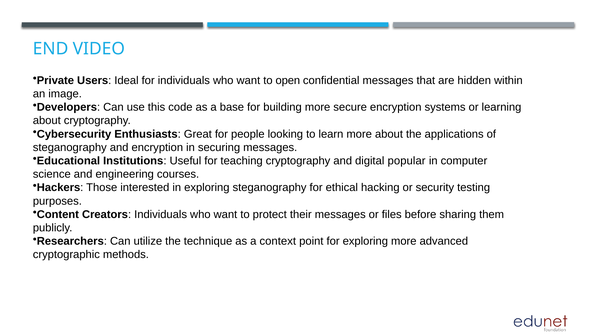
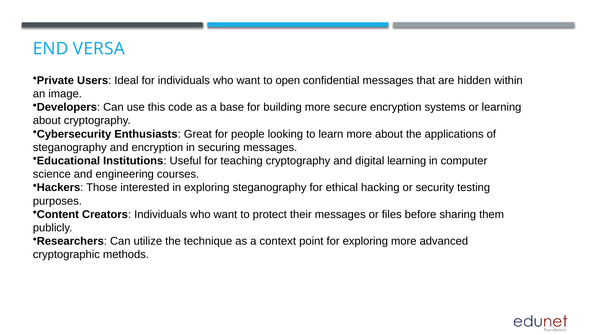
VIDEO: VIDEO -> VERSA
digital popular: popular -> learning
